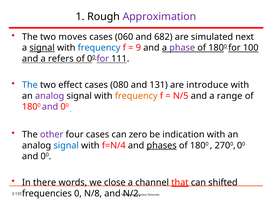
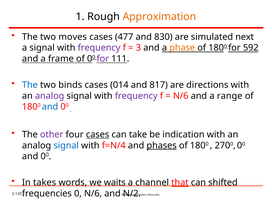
Approximation colour: purple -> orange
060: 060 -> 477
682: 682 -> 830
signal at (42, 48) underline: present -> none
frequency at (99, 48) colour: blue -> purple
9: 9 -> 3
phase colour: purple -> orange
100: 100 -> 592
refers: refers -> frame
effect: effect -> binds
080: 080 -> 014
131: 131 -> 817
introduce: introduce -> directions
frequency at (136, 96) colour: orange -> purple
N/5 at (181, 96): N/5 -> N/6
and at (50, 107) colour: purple -> blue
cases at (98, 135) underline: none -> present
zero: zero -> take
there: there -> takes
close: close -> waits
0 N/8: N/8 -> N/6
